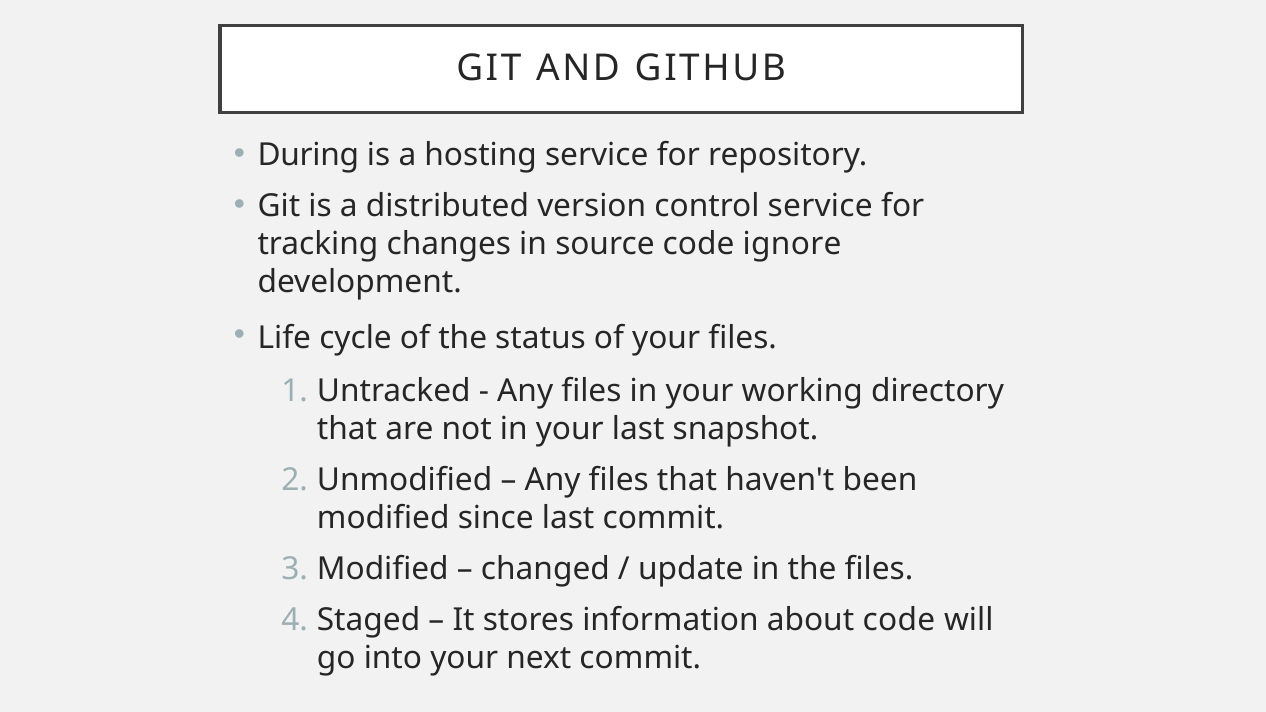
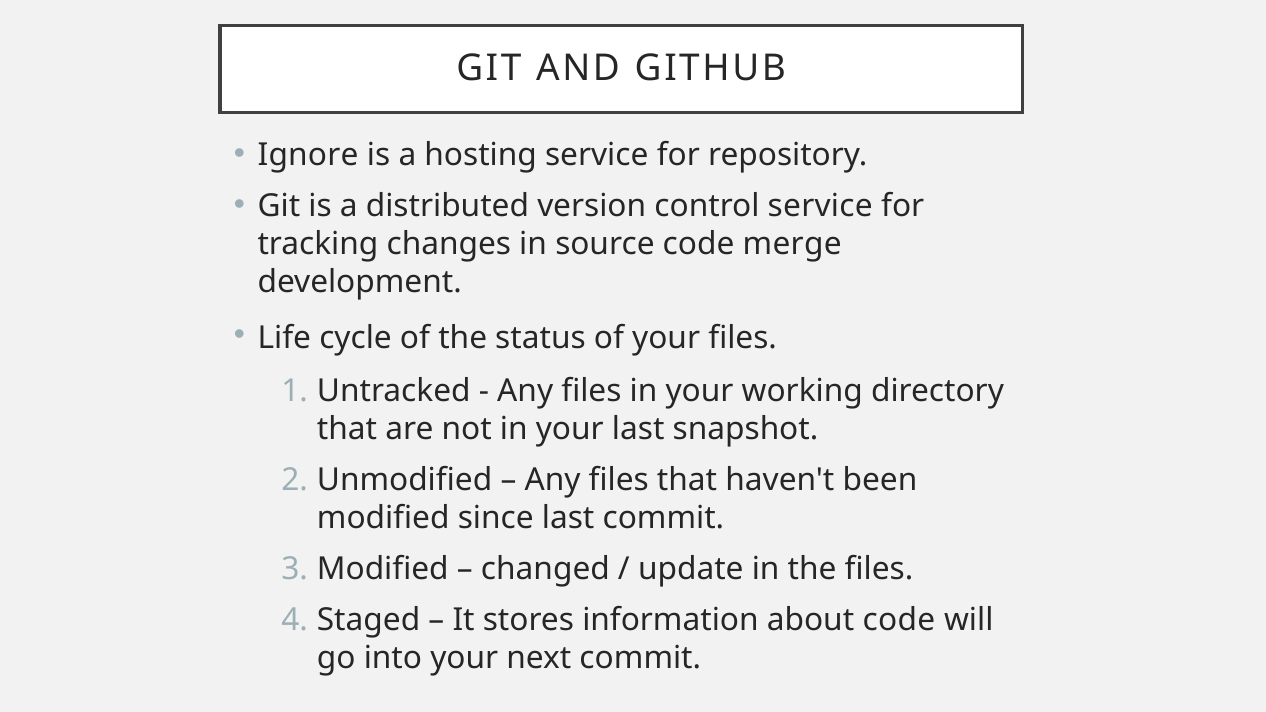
During: During -> Ignore
ignore: ignore -> merge
